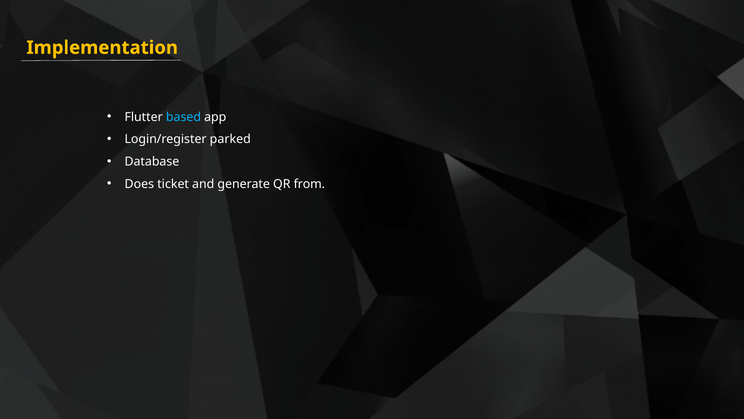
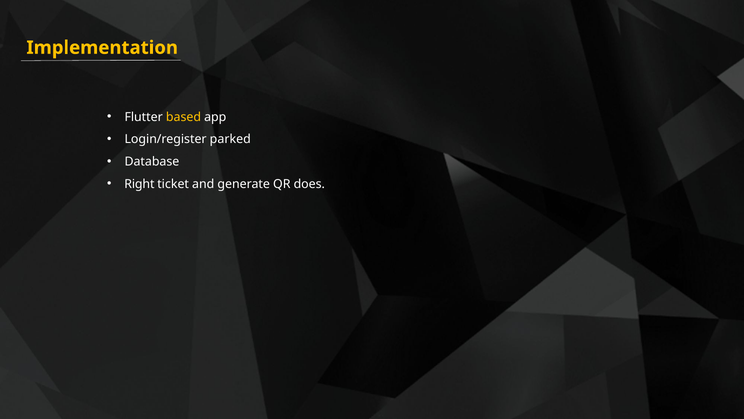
based colour: light blue -> yellow
Does: Does -> Right
from: from -> does
